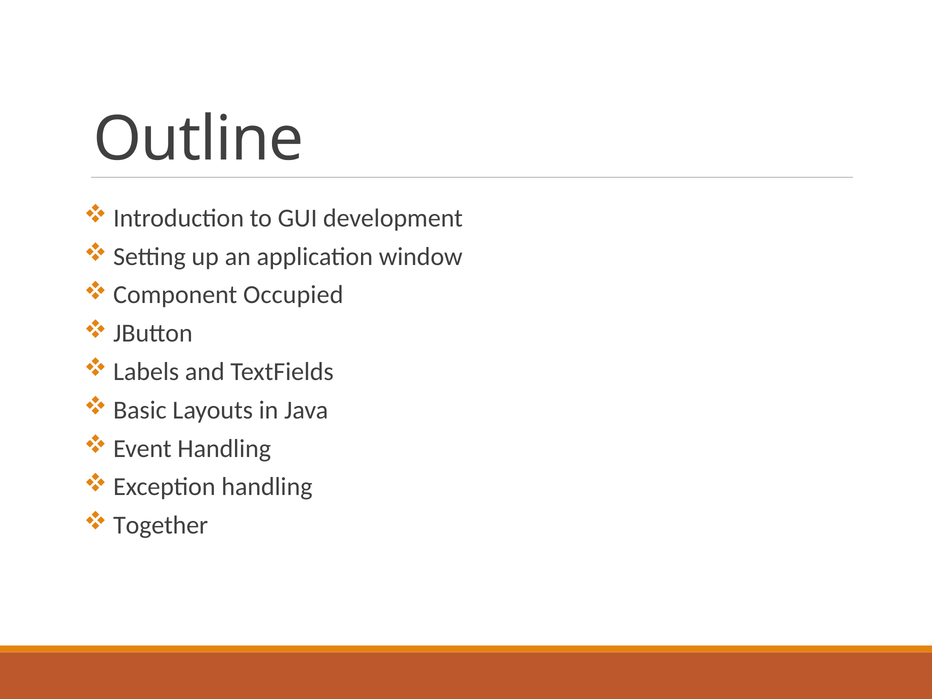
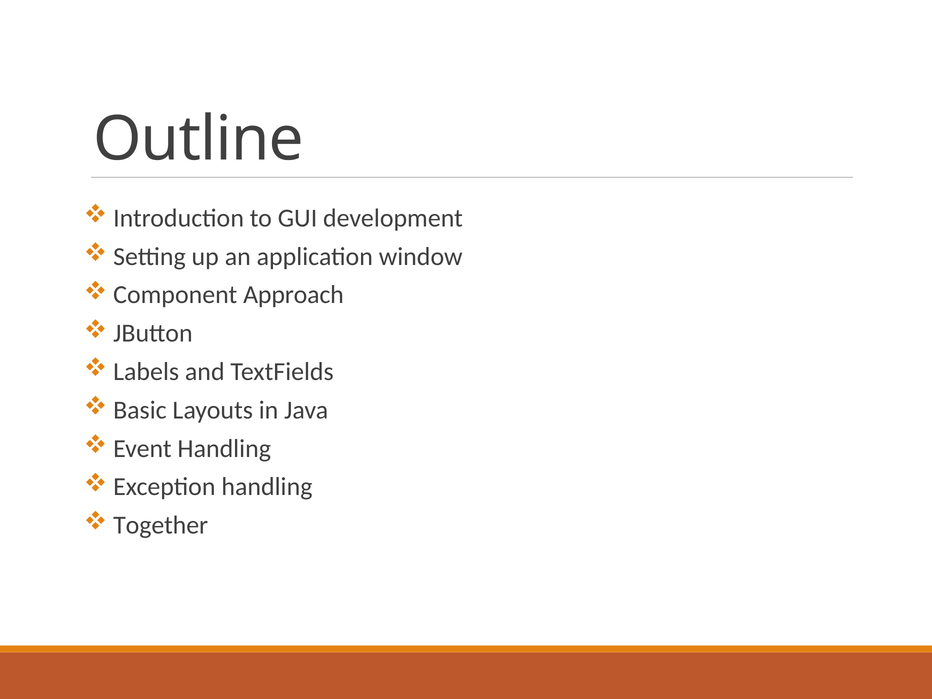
Occupied: Occupied -> Approach
